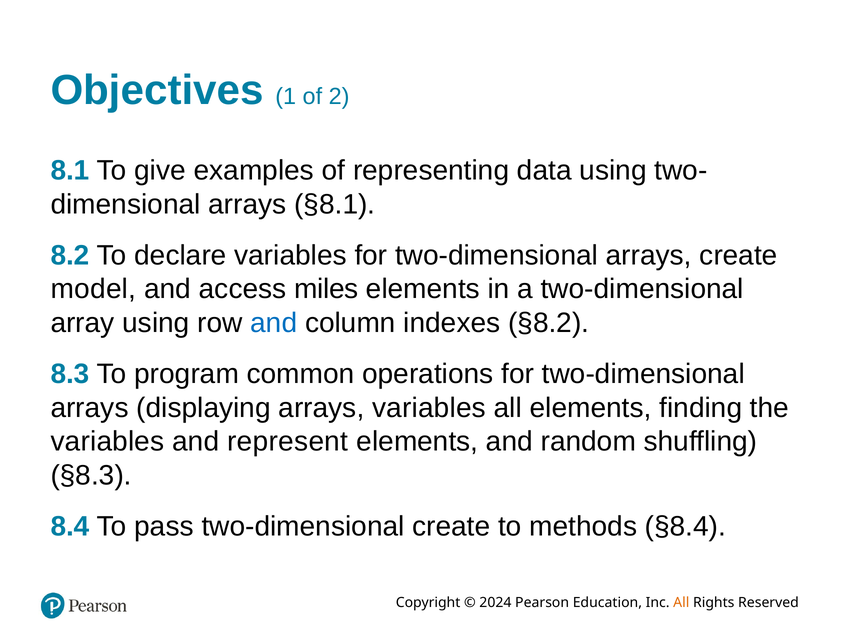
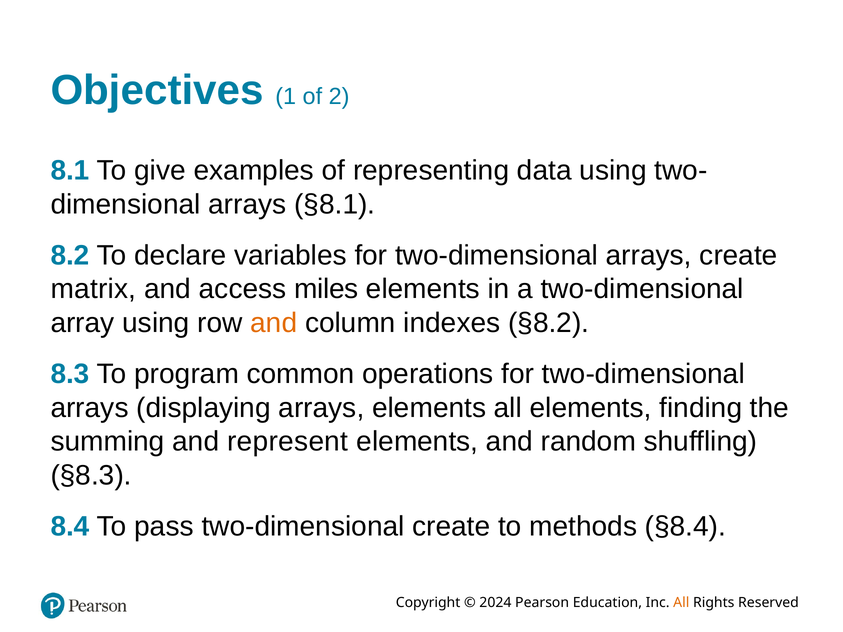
model: model -> matrix
and at (274, 323) colour: blue -> orange
arrays variables: variables -> elements
variables at (107, 442): variables -> summing
